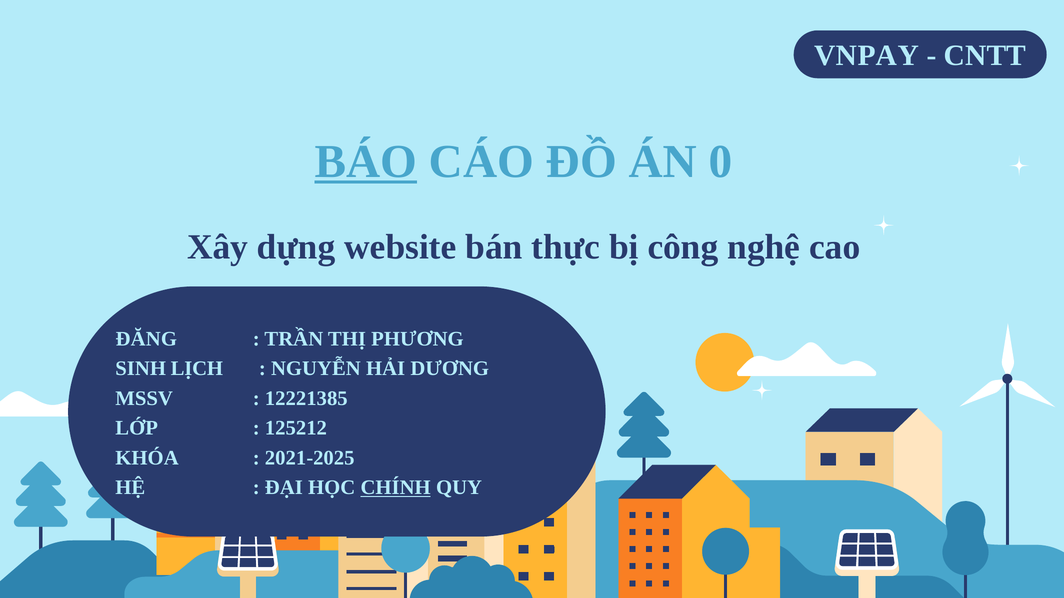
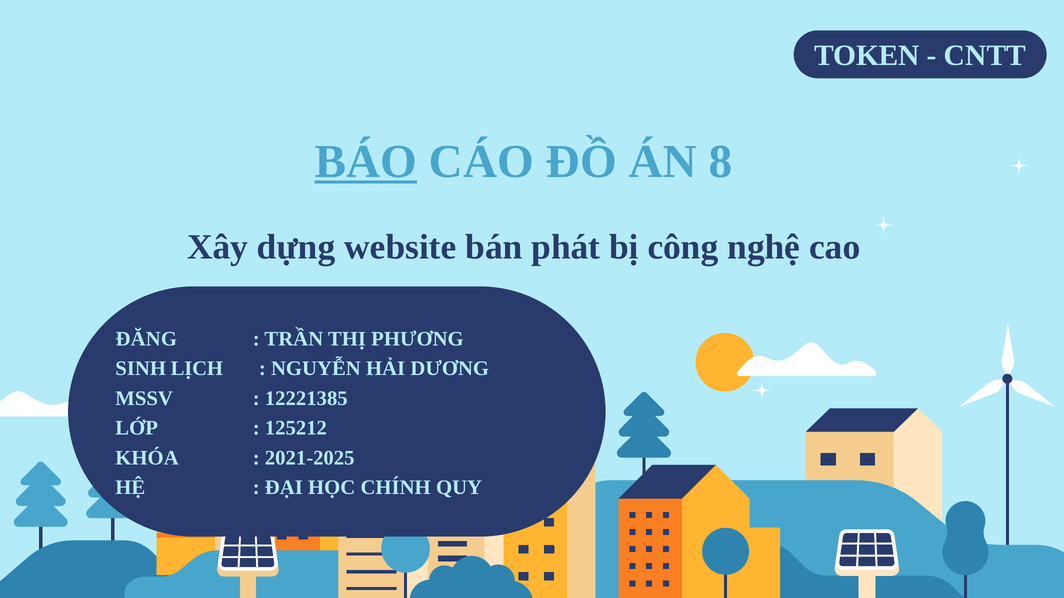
VNPAY: VNPAY -> TOKEN
0: 0 -> 8
thực: thực -> phát
CHÍNH underline: present -> none
